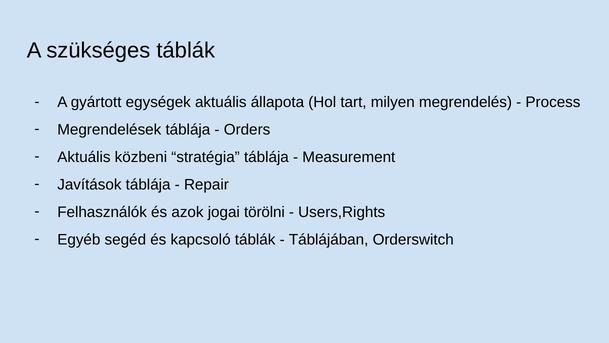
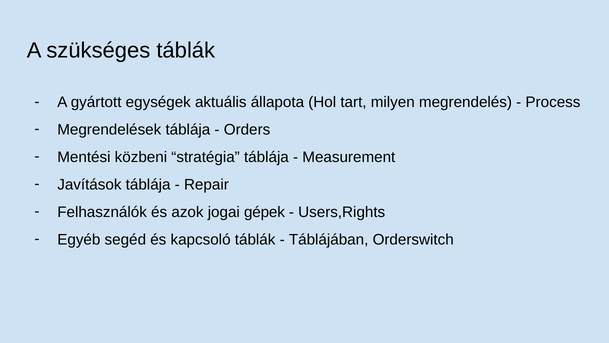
Aktuális at (84, 157): Aktuális -> Mentési
törölni: törölni -> gépek
